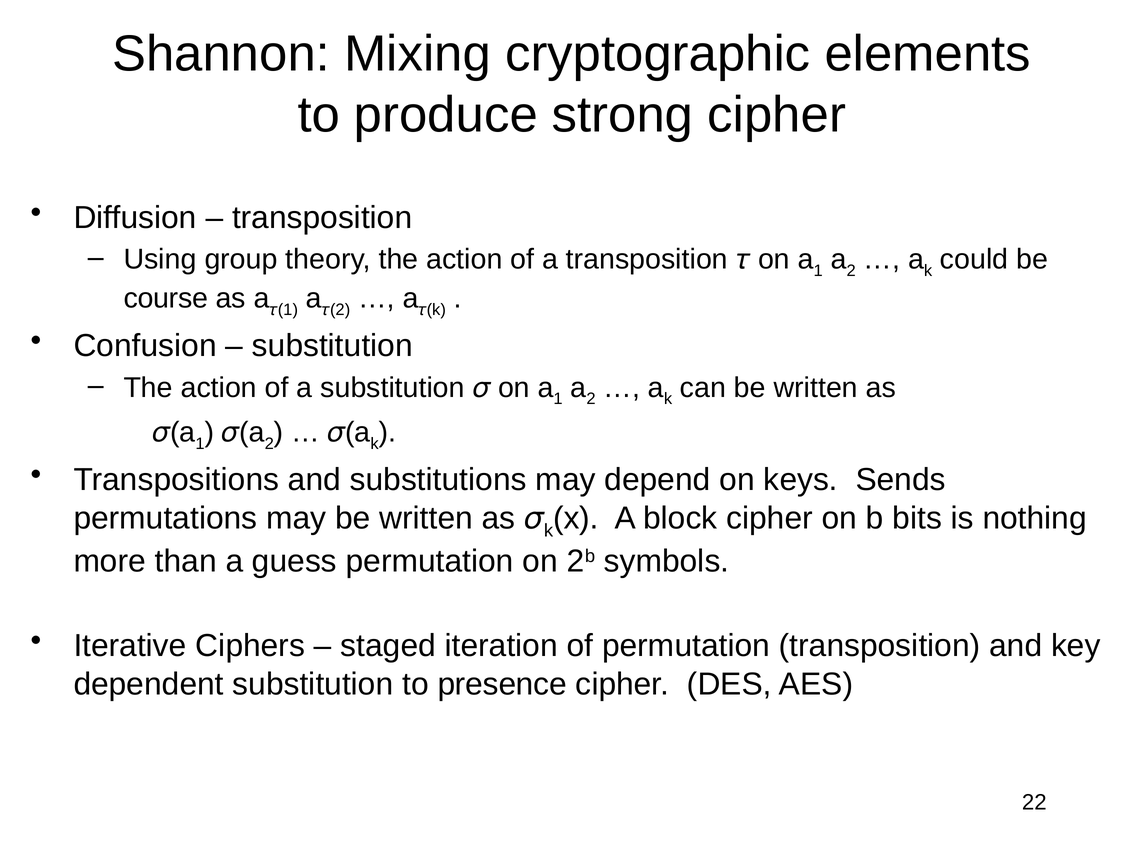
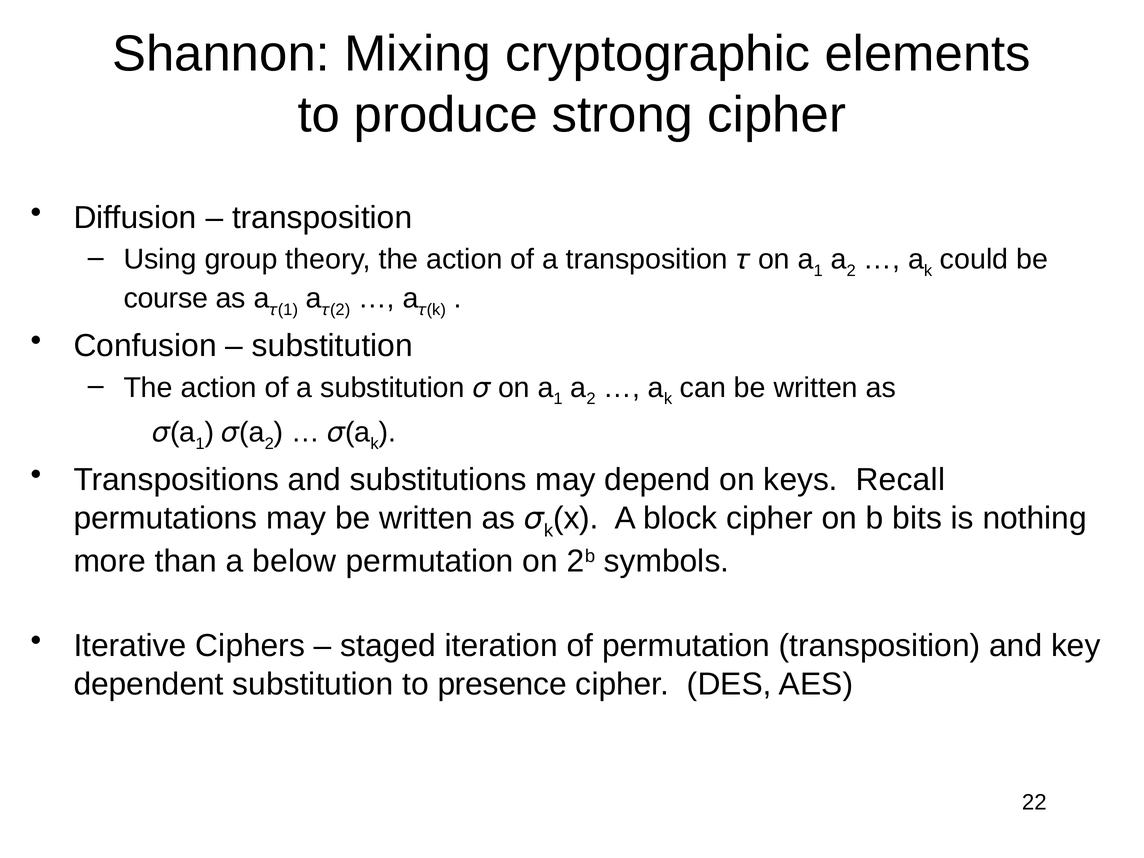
Sends: Sends -> Recall
guess: guess -> below
